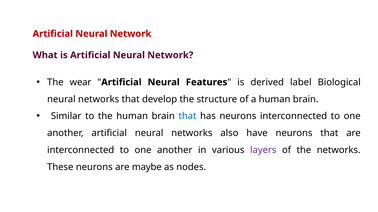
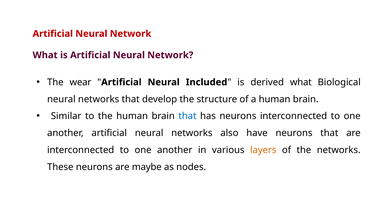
Features: Features -> Included
derived label: label -> what
layers colour: purple -> orange
